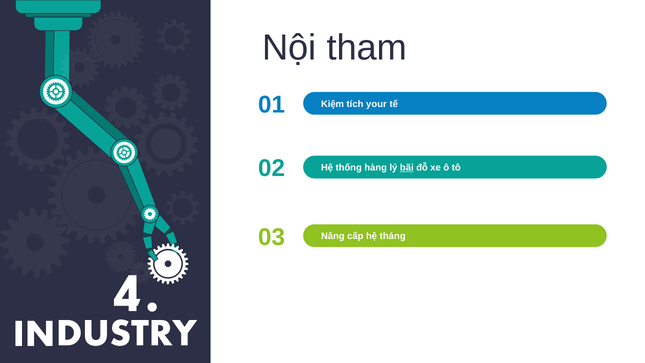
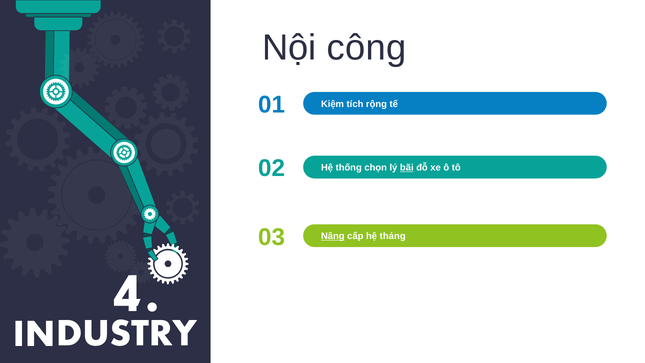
tham: tham -> công
tích your: your -> rộng
hàng: hàng -> chọn
Nâng underline: none -> present
